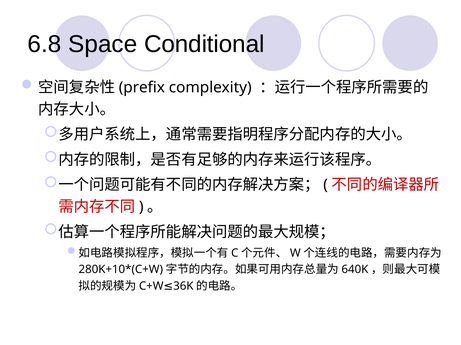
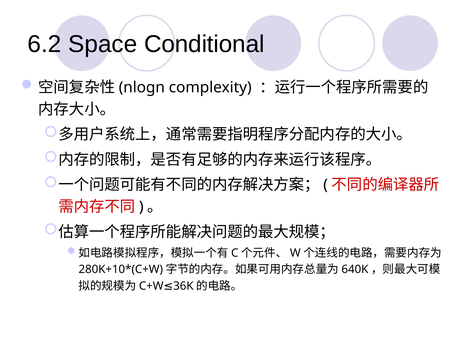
6.8: 6.8 -> 6.2
prefix: prefix -> nlogn
